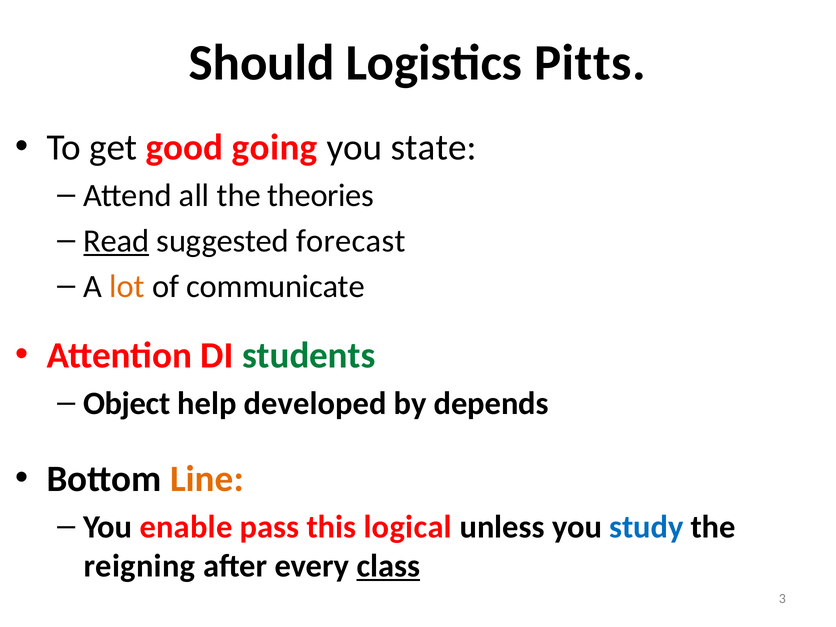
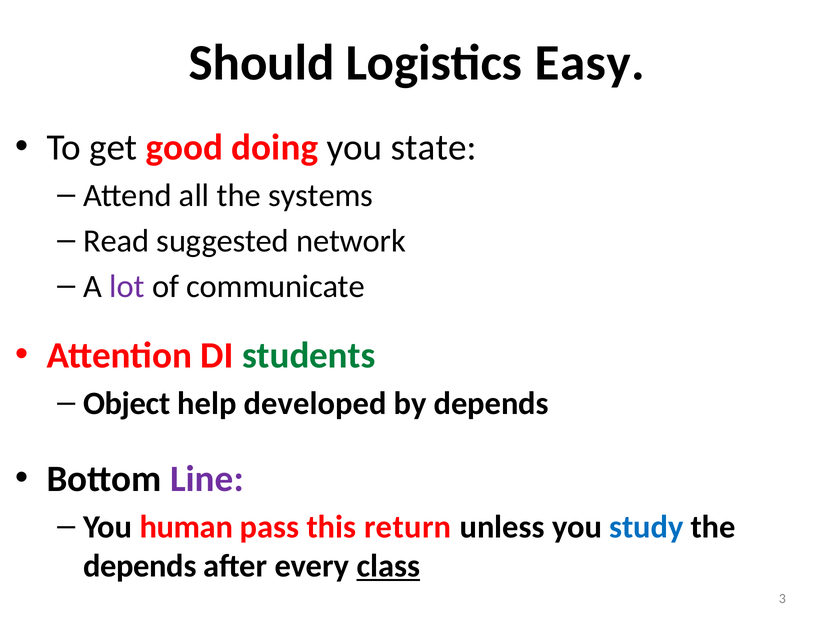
Pitts: Pitts -> Easy
going: going -> doing
theories: theories -> systems
Read underline: present -> none
forecast: forecast -> network
lot colour: orange -> purple
Line colour: orange -> purple
enable: enable -> human
logical: logical -> return
reigning at (139, 566): reigning -> depends
